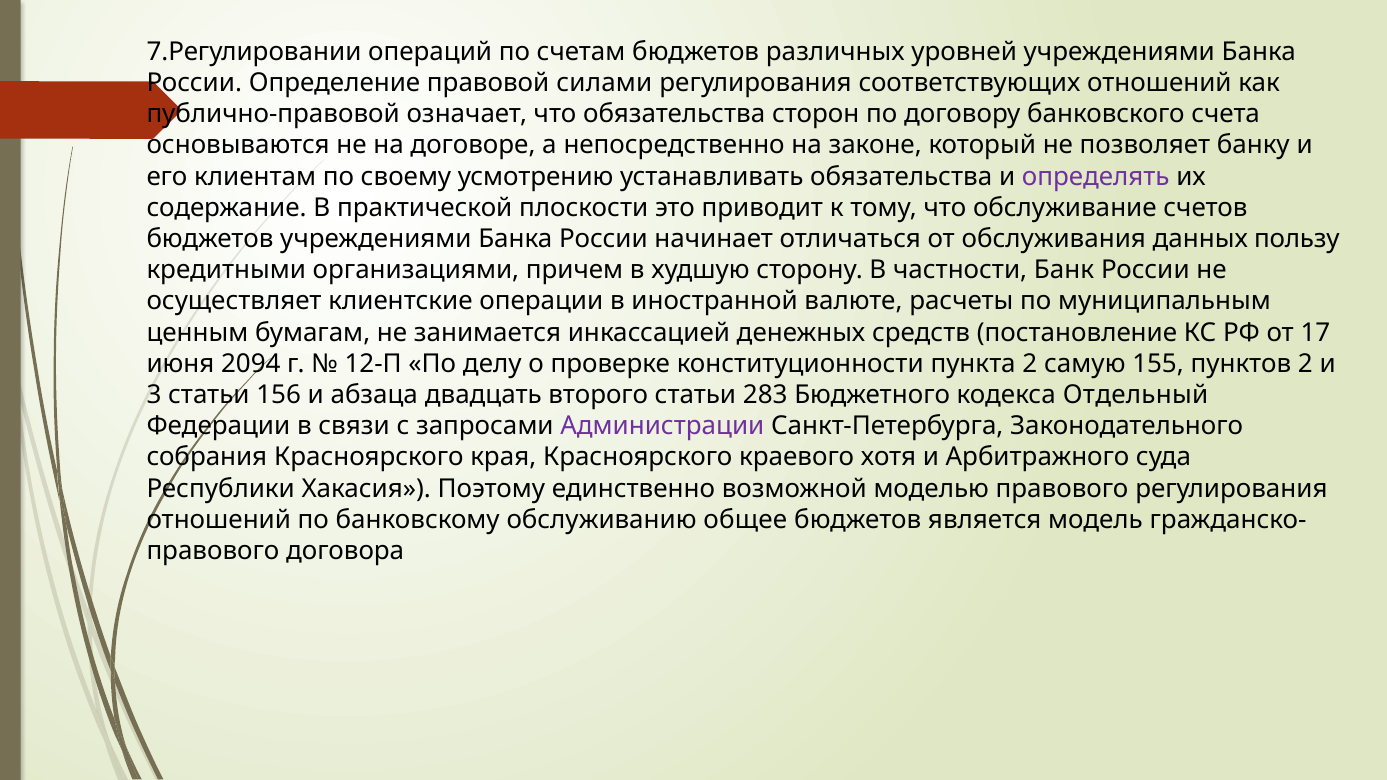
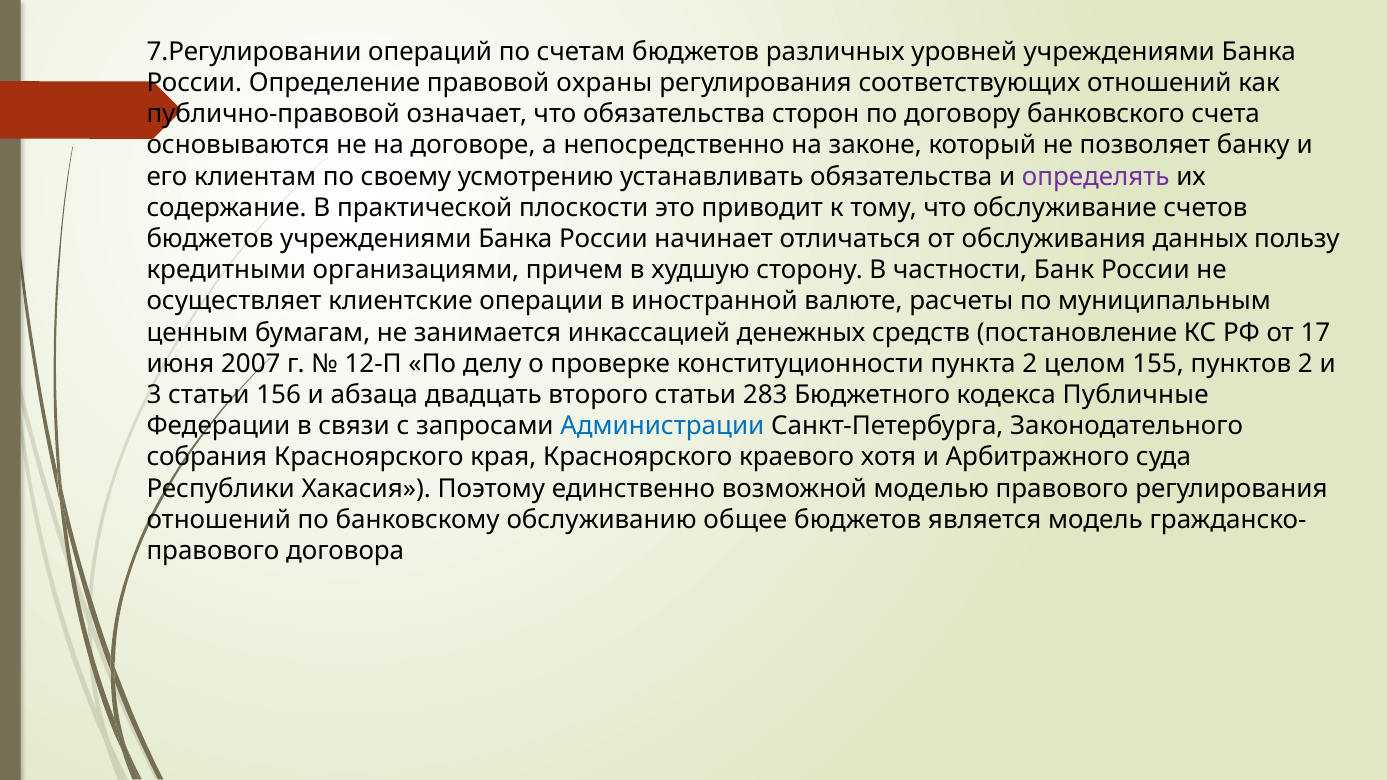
силами: силами -> охраны
2094: 2094 -> 2007
самую: самую -> целом
Отдельный: Отдельный -> Публичные
Администрации colour: purple -> blue
